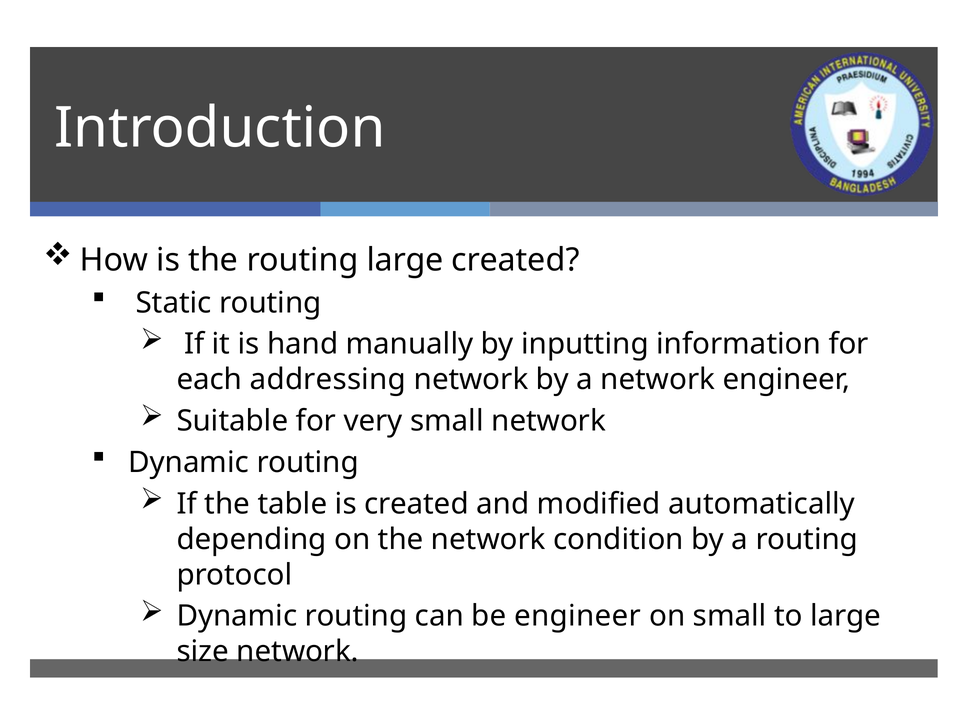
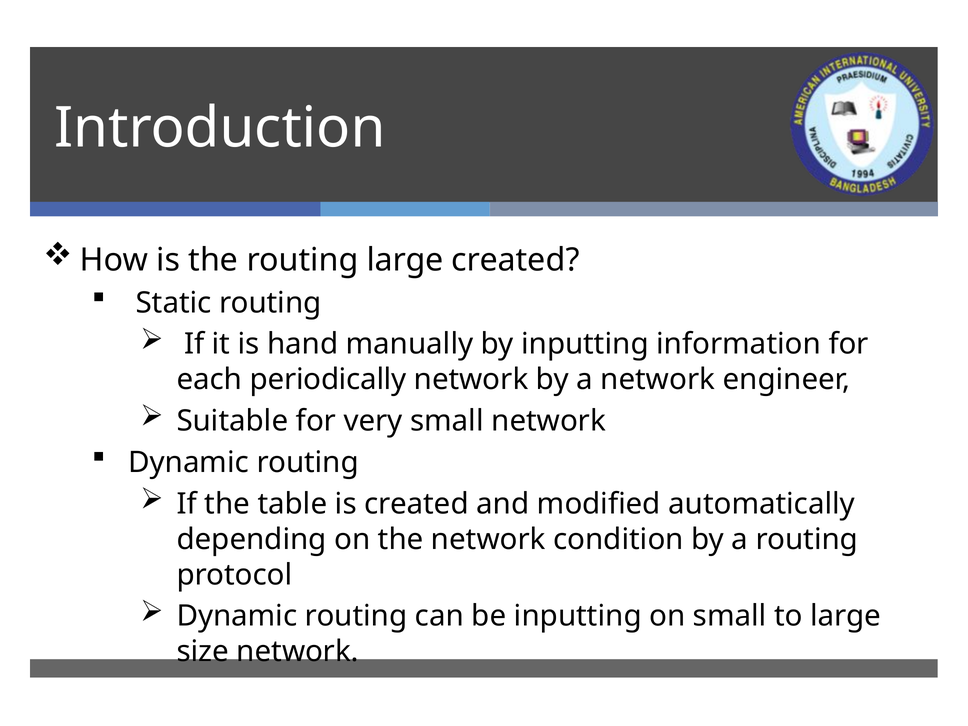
addressing: addressing -> periodically
be engineer: engineer -> inputting
